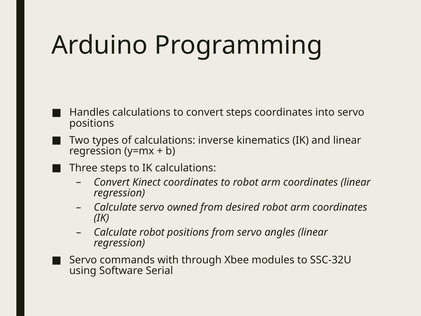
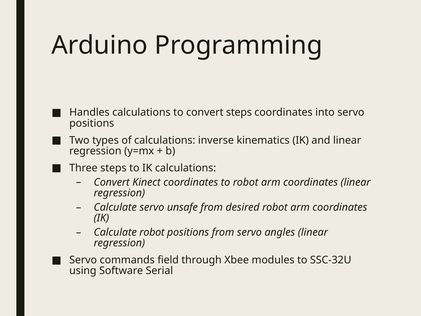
owned: owned -> unsafe
with: with -> field
